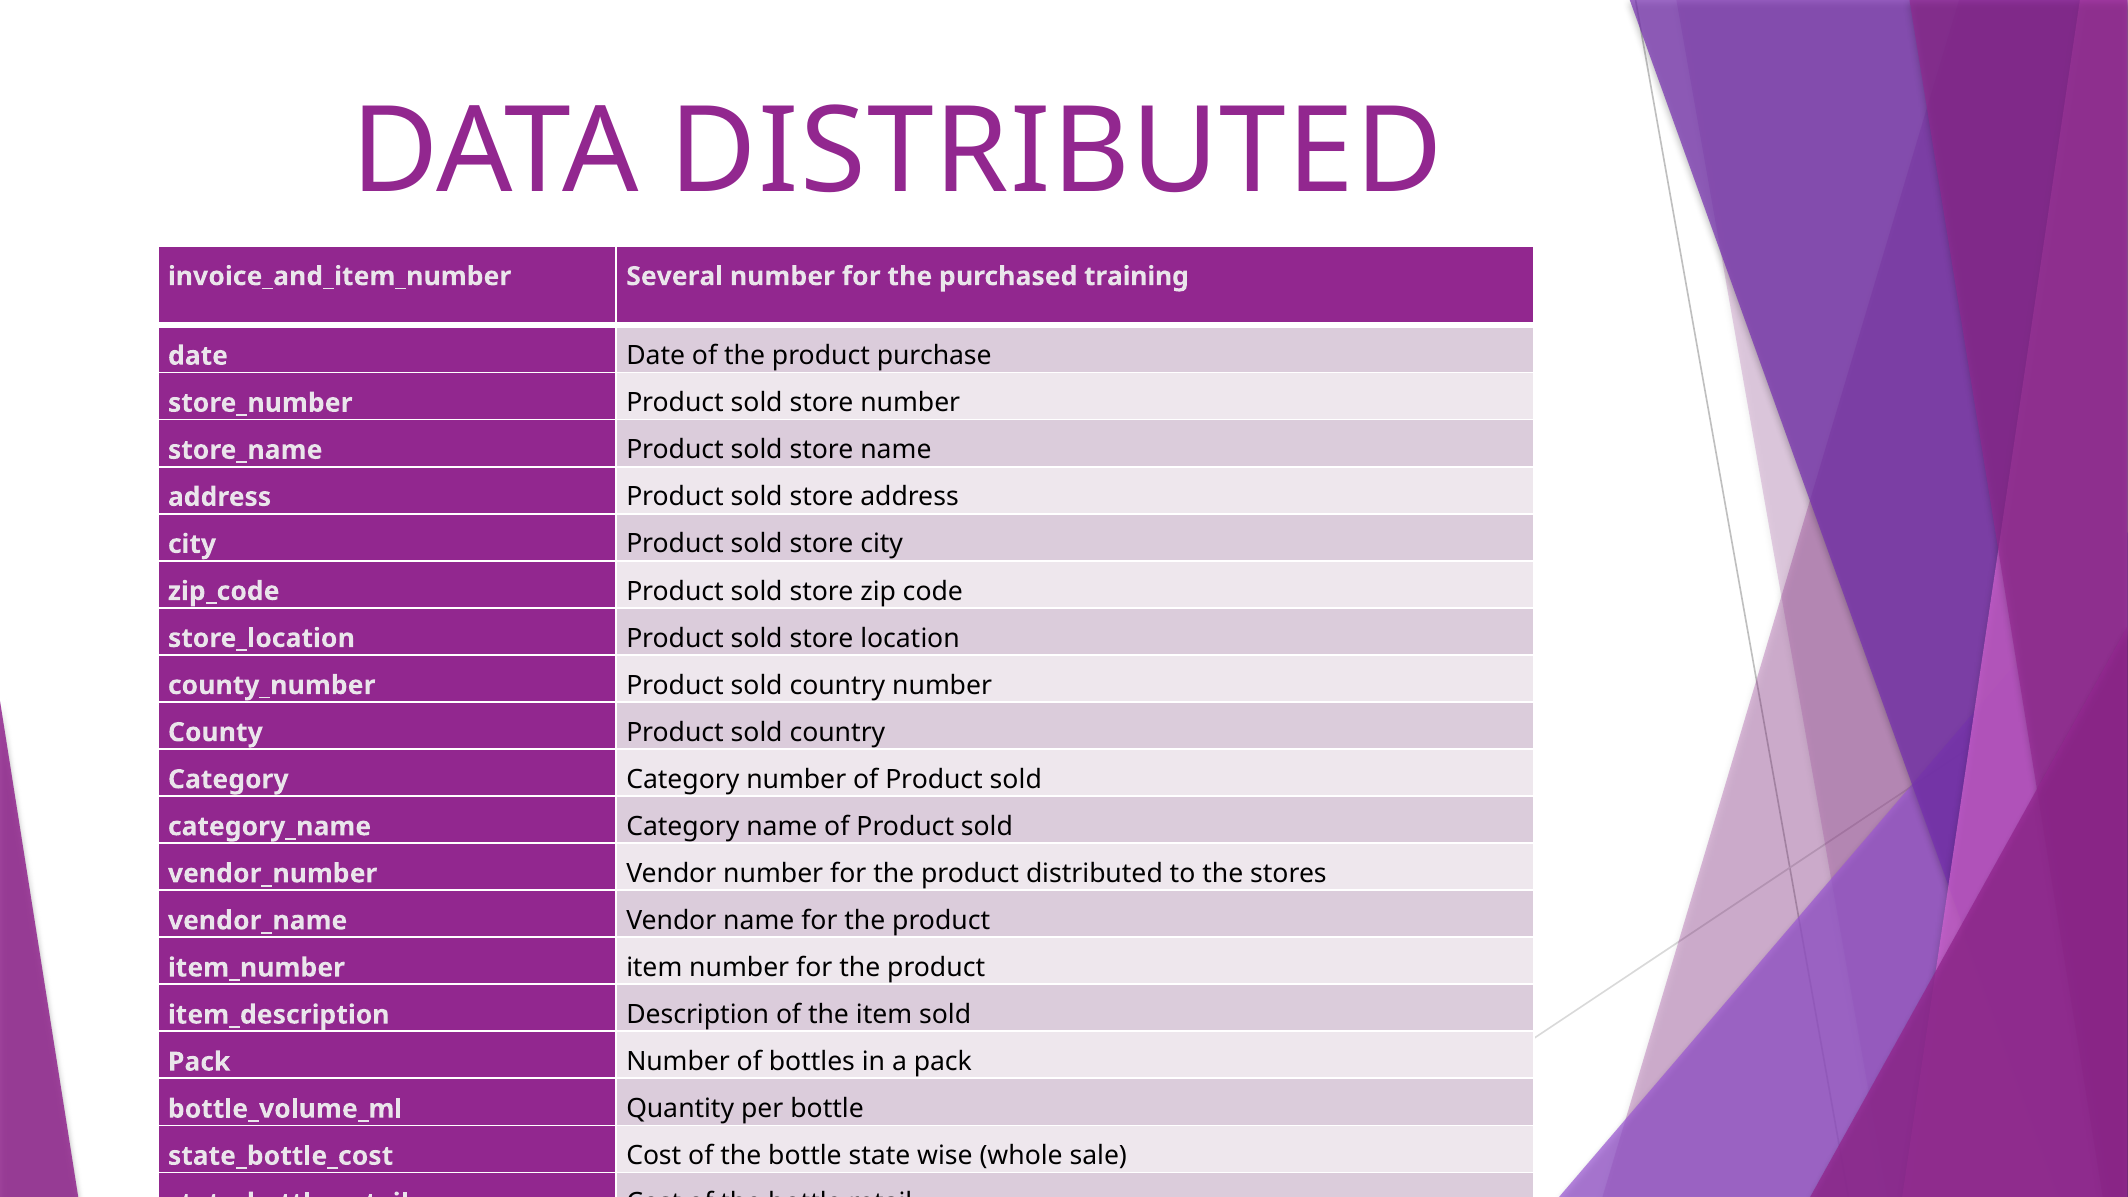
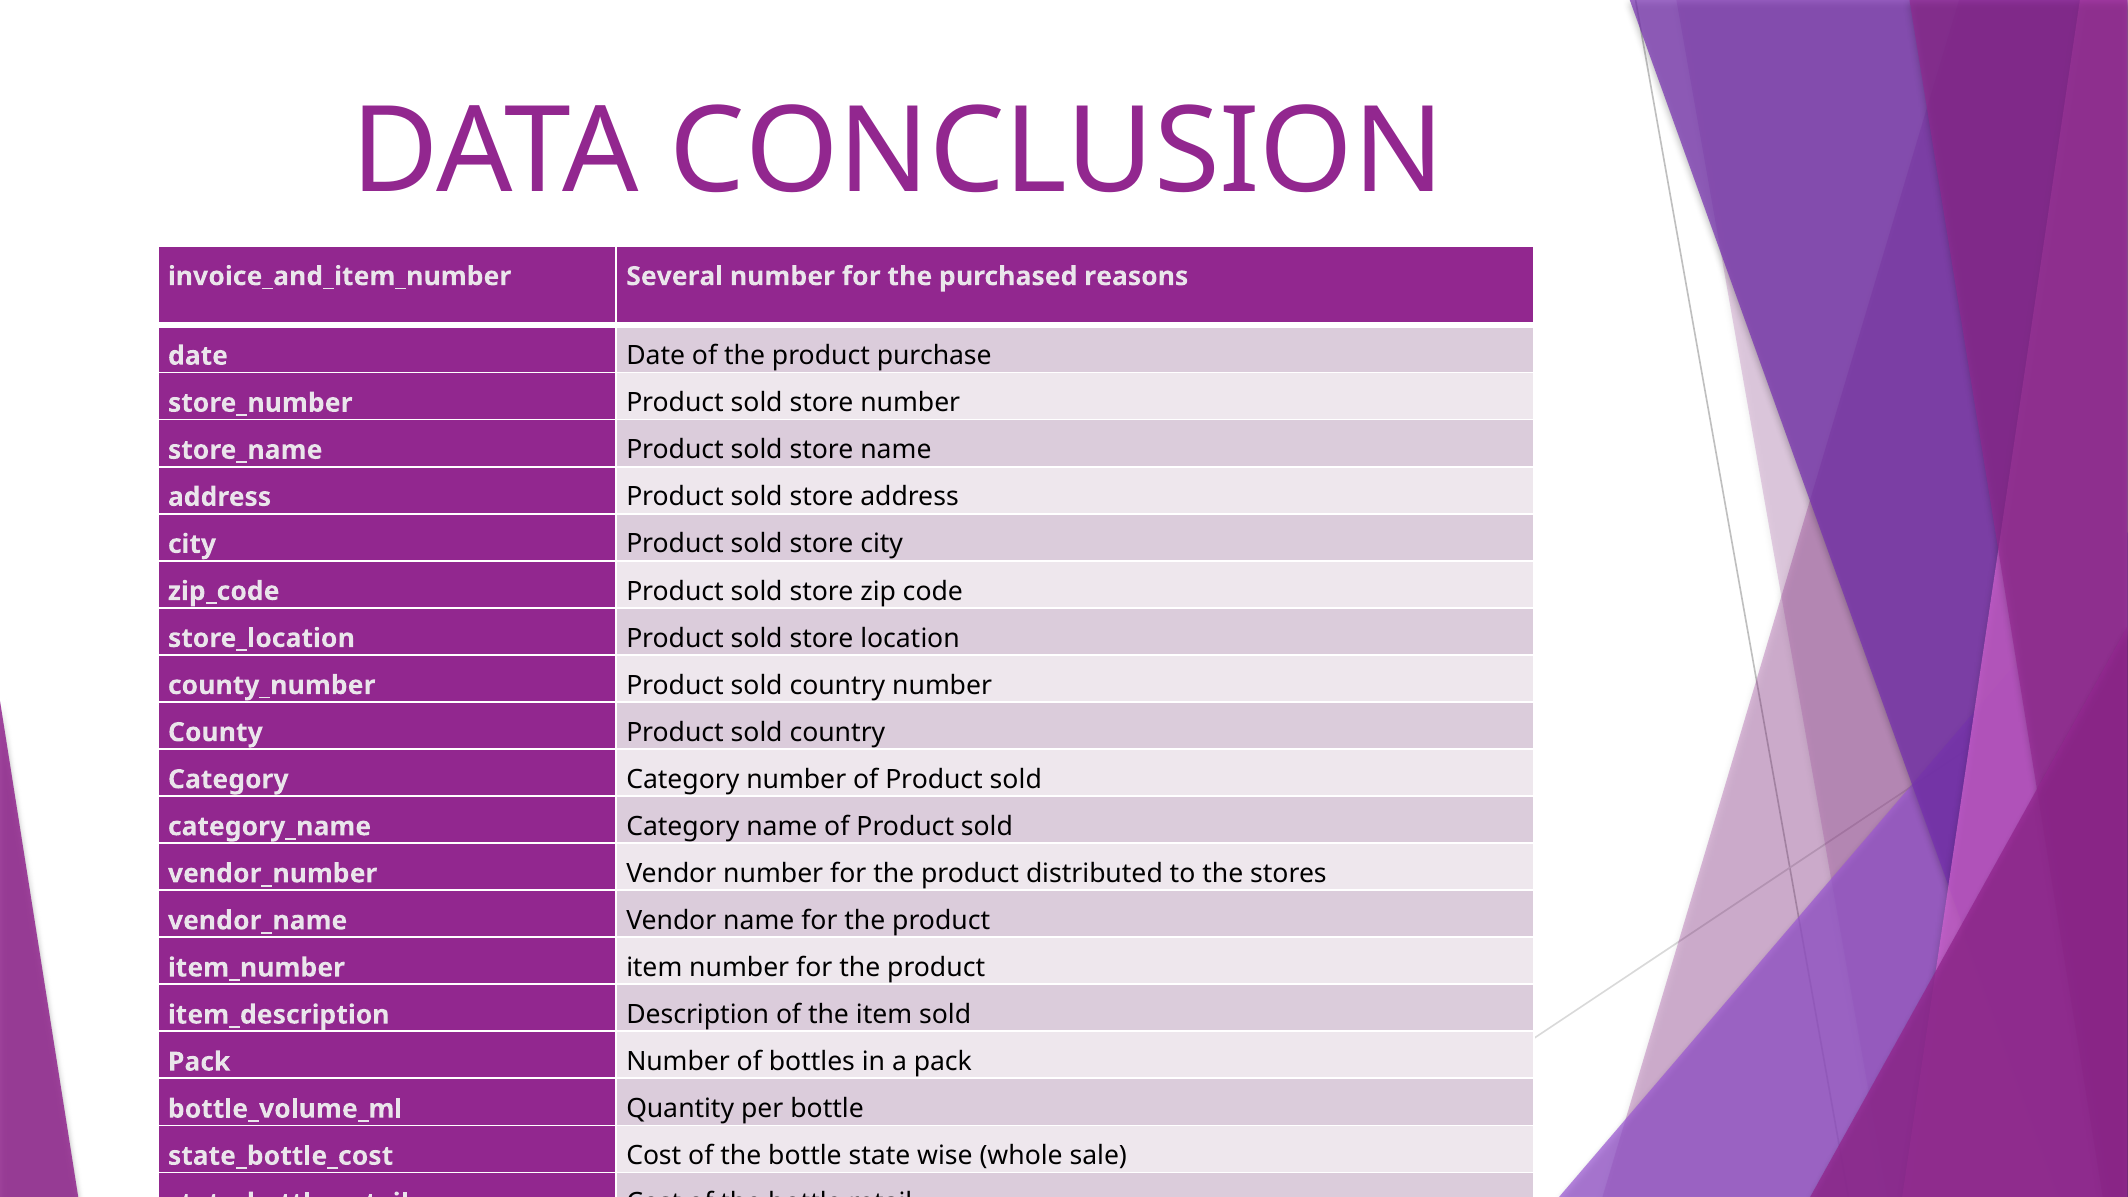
DATA DISTRIBUTED: DISTRIBUTED -> CONCLUSION
training: training -> reasons
